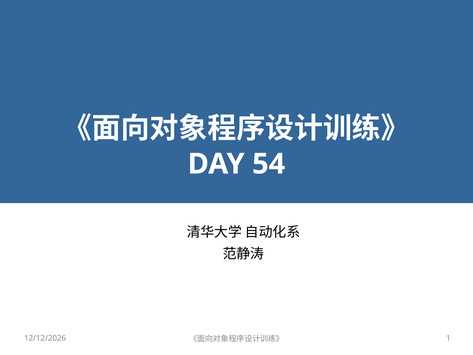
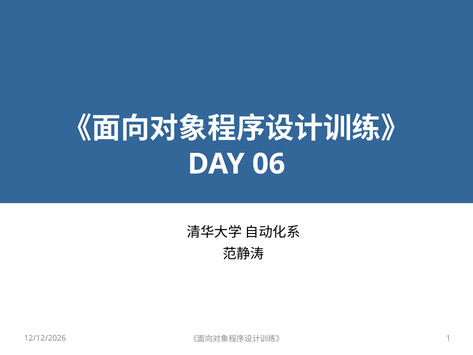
54: 54 -> 06
